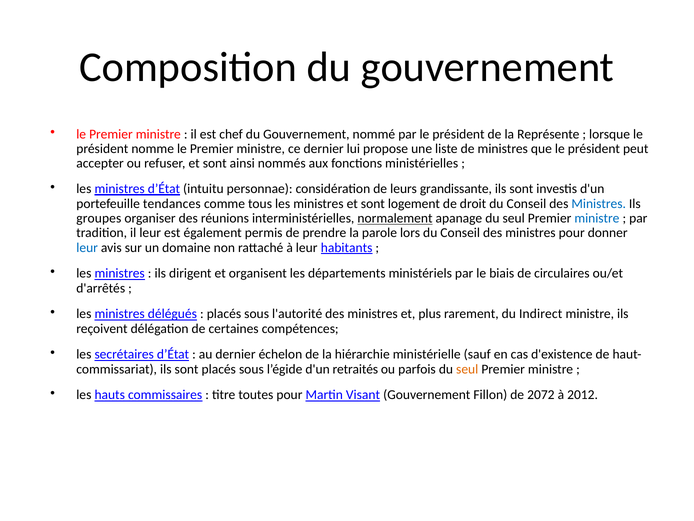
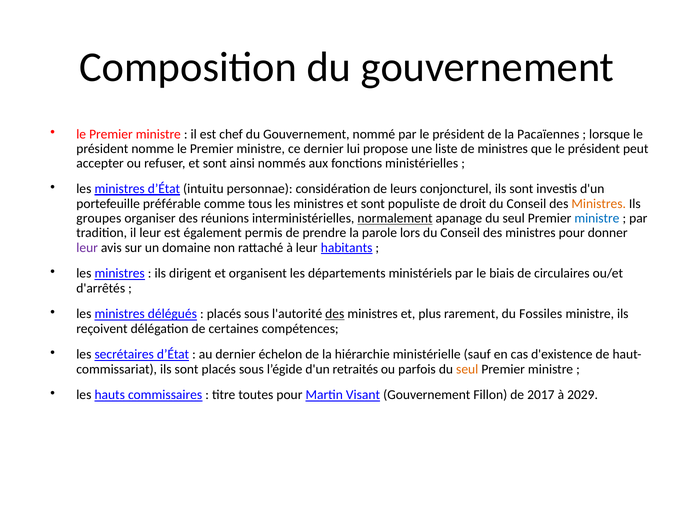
Représente: Représente -> Pacaïennes
grandissante: grandissante -> conjoncturel
tendances: tendances -> préférable
logement: logement -> populiste
Ministres at (599, 204) colour: blue -> orange
leur at (87, 247) colour: blue -> purple
des at (335, 314) underline: none -> present
Indirect: Indirect -> Fossiles
2072: 2072 -> 2017
2012: 2012 -> 2029
